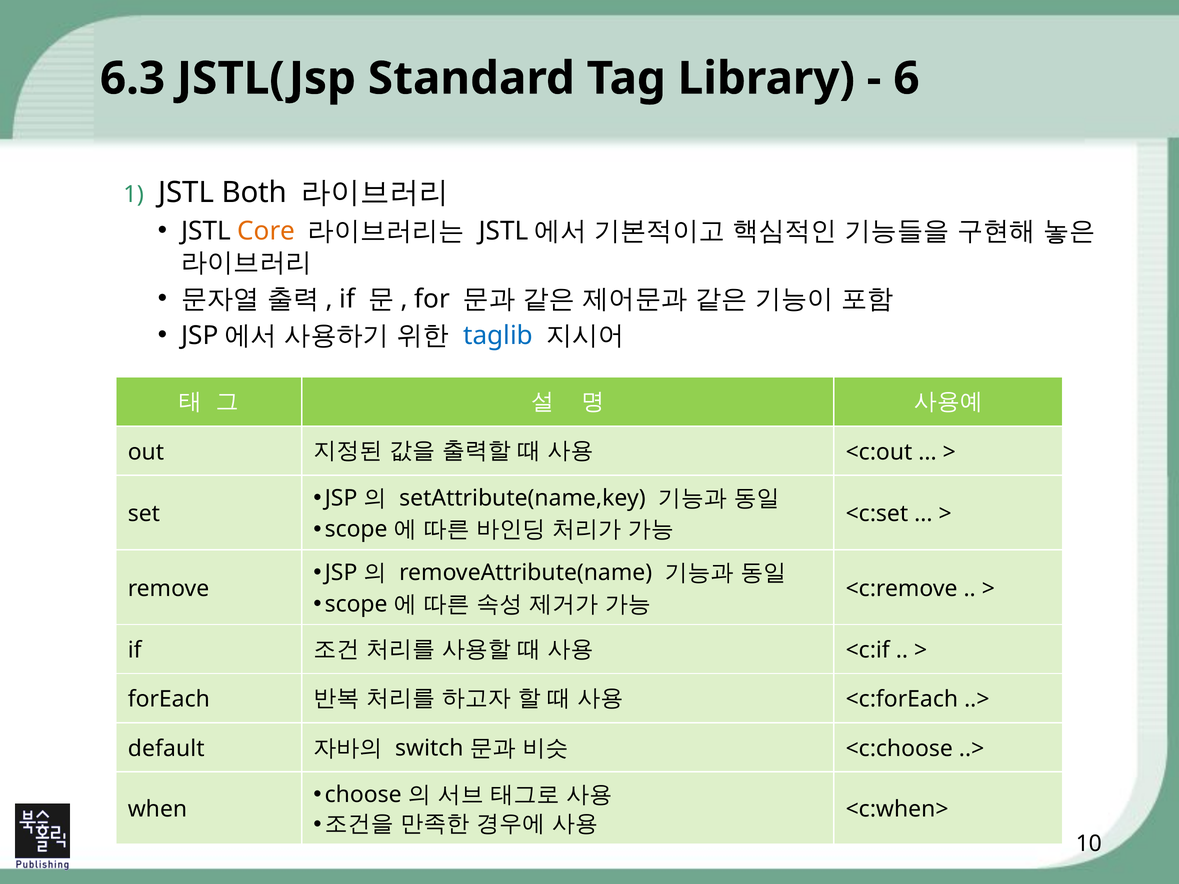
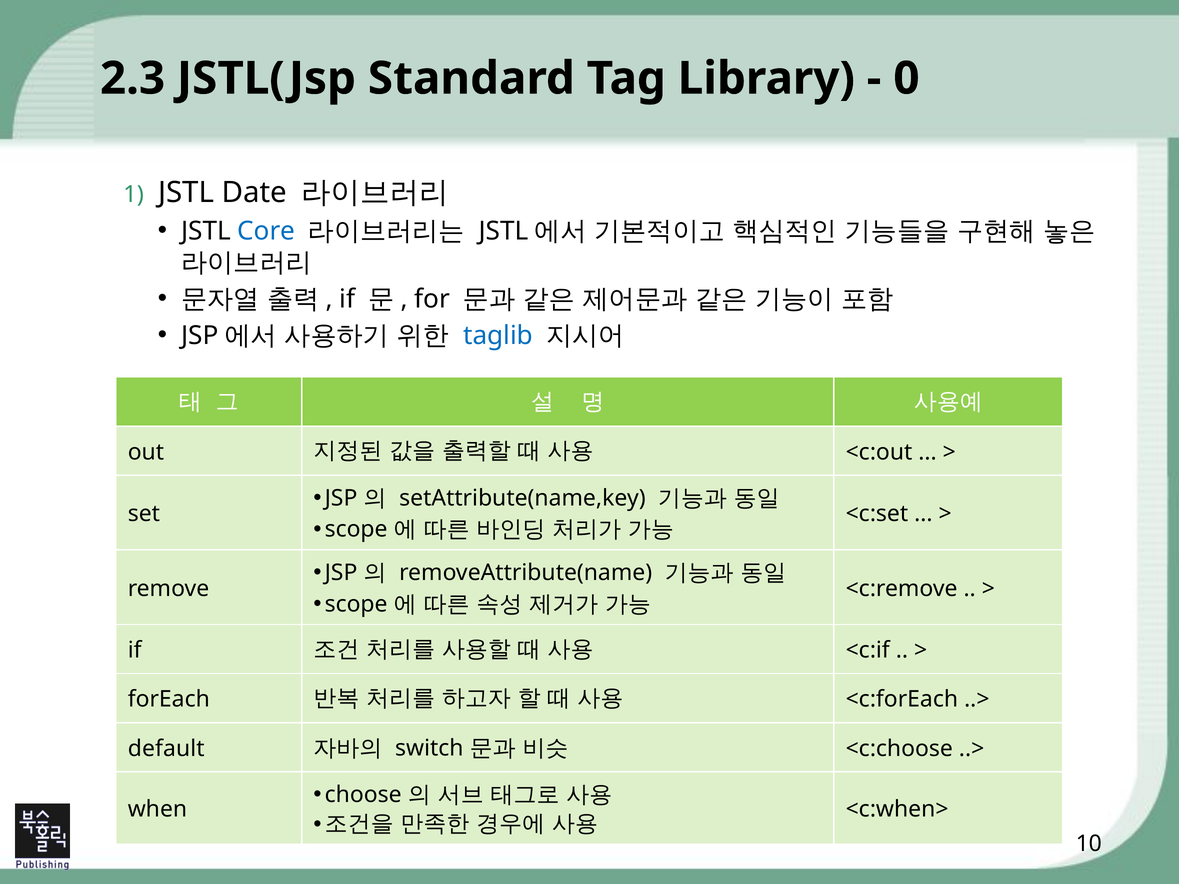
6.3: 6.3 -> 2.3
6: 6 -> 0
Both: Both -> Date
Core colour: orange -> blue
